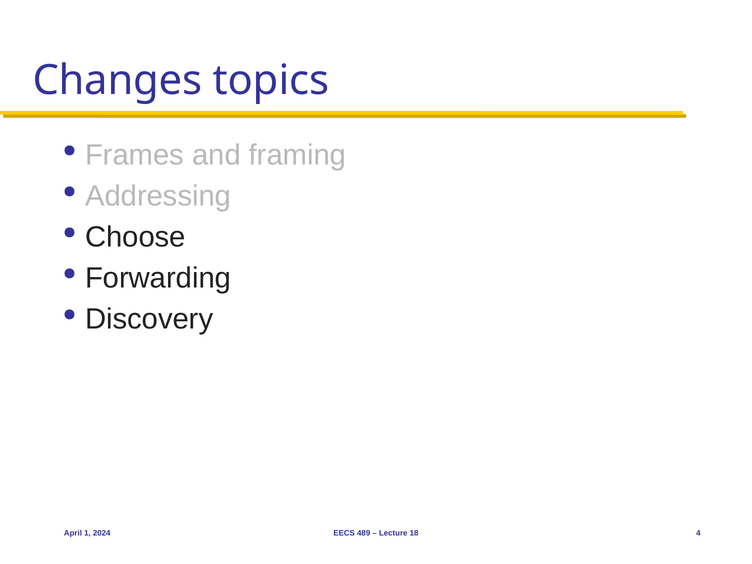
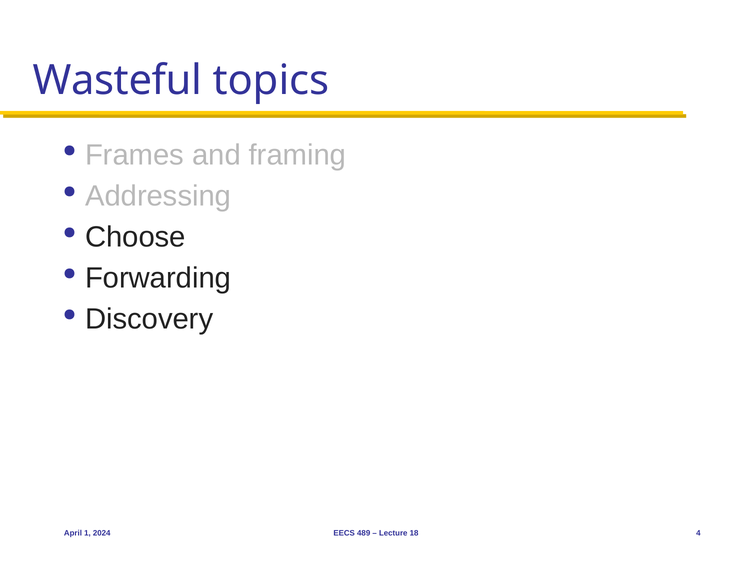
Changes: Changes -> Wasteful
